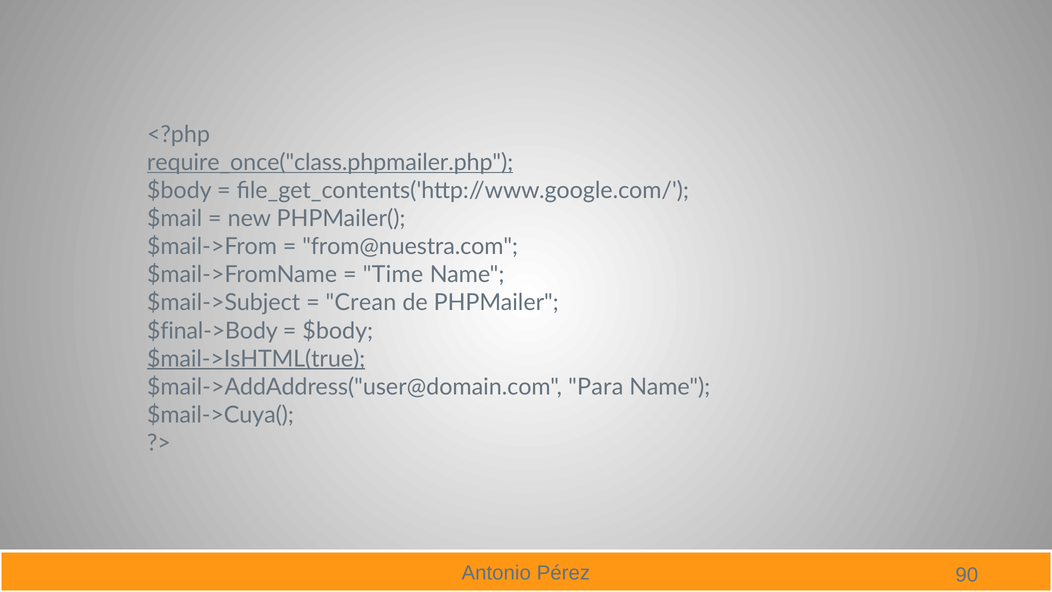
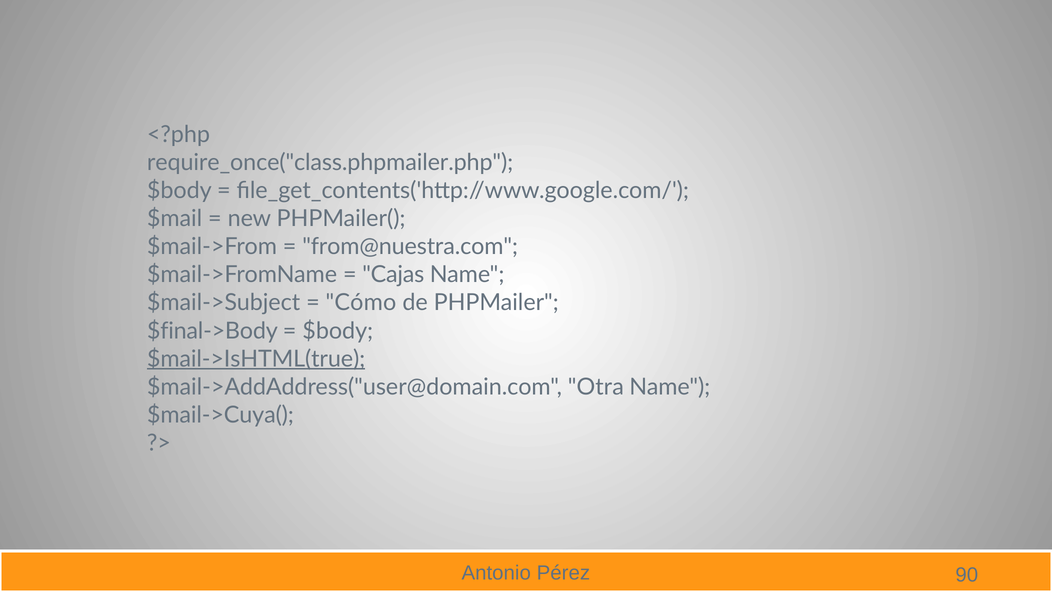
require_once("class.phpmailer.php underline: present -> none
Time: Time -> Cajas
Crean: Crean -> Cómo
Para: Para -> Otra
